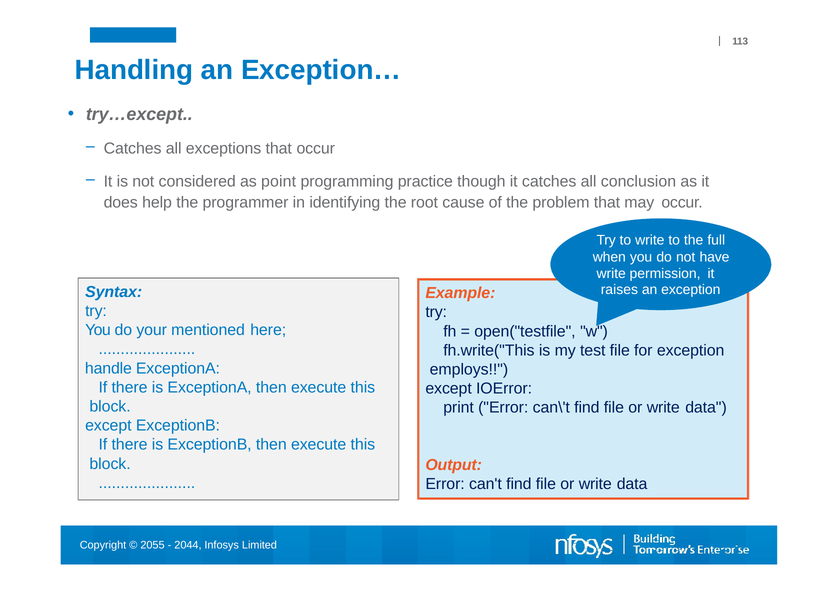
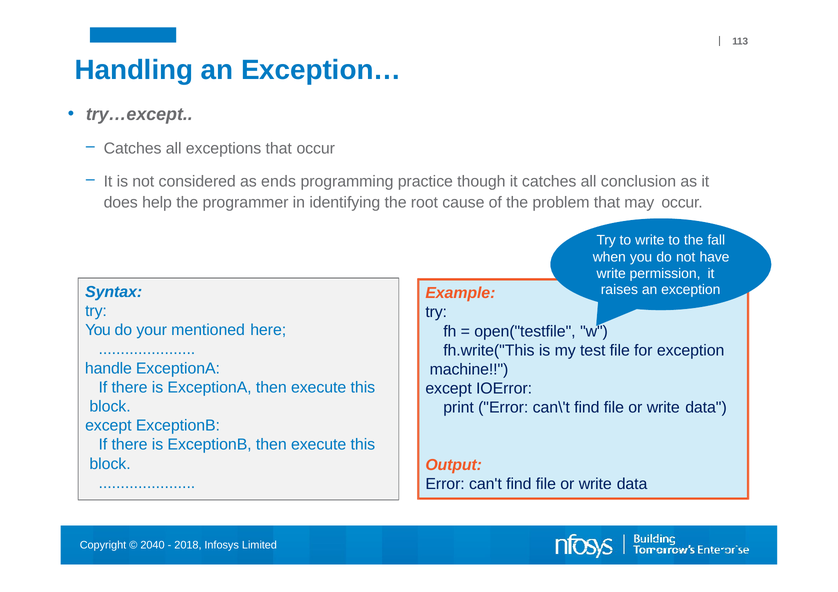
point: point -> ends
full: full -> fall
employs: employs -> machine
2055: 2055 -> 2040
2044: 2044 -> 2018
